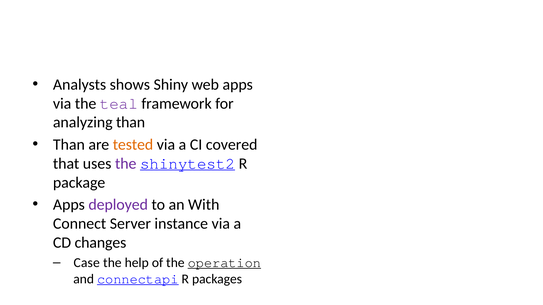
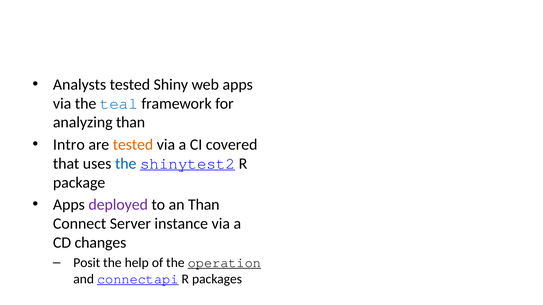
Analysts shows: shows -> tested
teal colour: purple -> blue
Than at (69, 145): Than -> Intro
the at (126, 164) colour: purple -> blue
an With: With -> Than
Case: Case -> Posit
